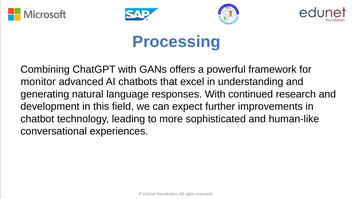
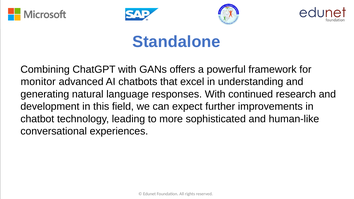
Processing: Processing -> Standalone
